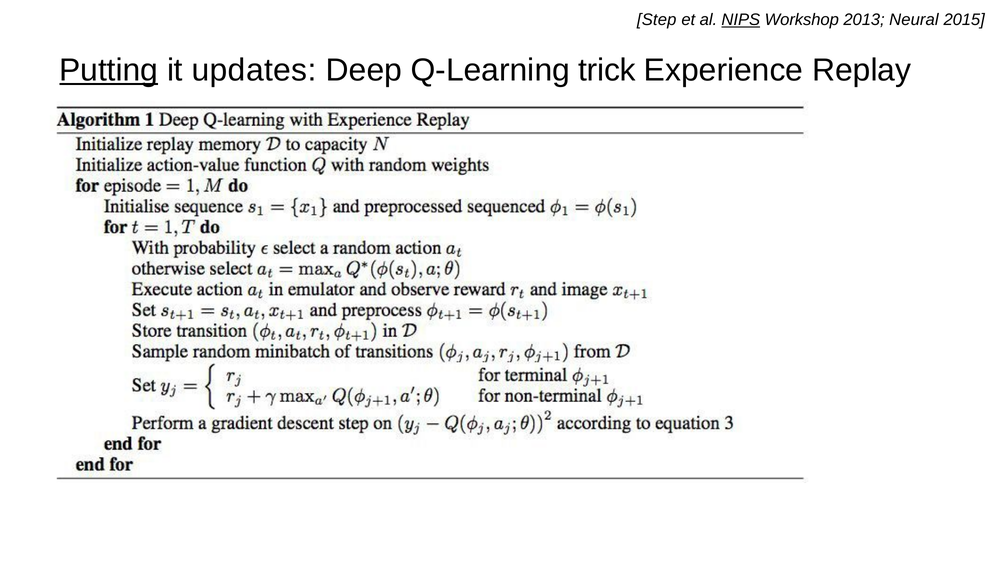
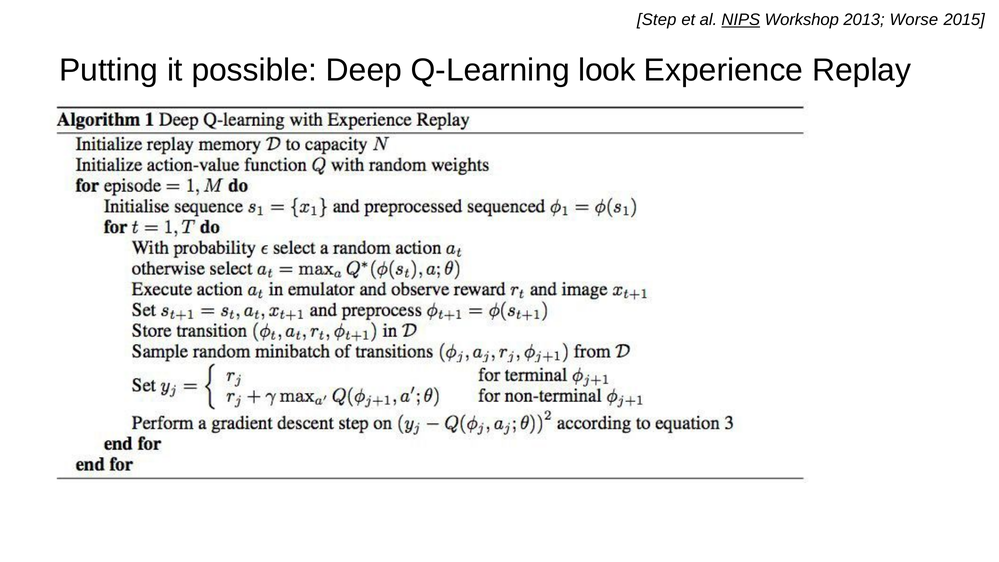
Neural: Neural -> Worse
Putting underline: present -> none
updates: updates -> possible
trick: trick -> look
